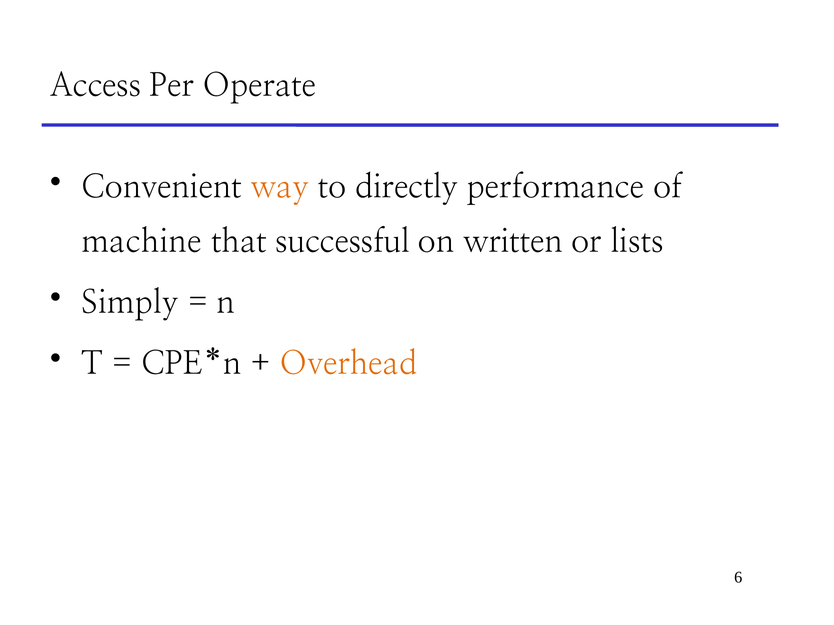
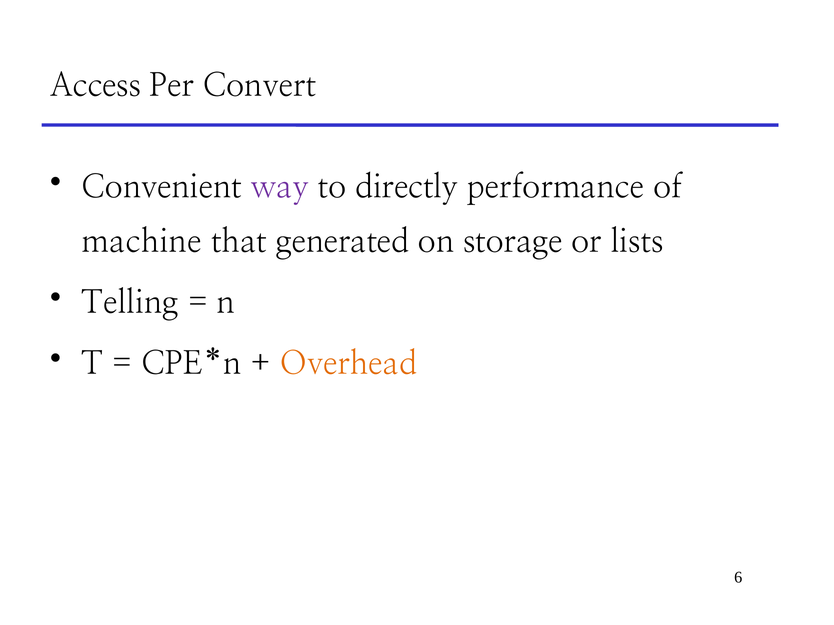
Operate: Operate -> Convert
way colour: orange -> purple
successful: successful -> generated
written: written -> storage
Simply: Simply -> Telling
